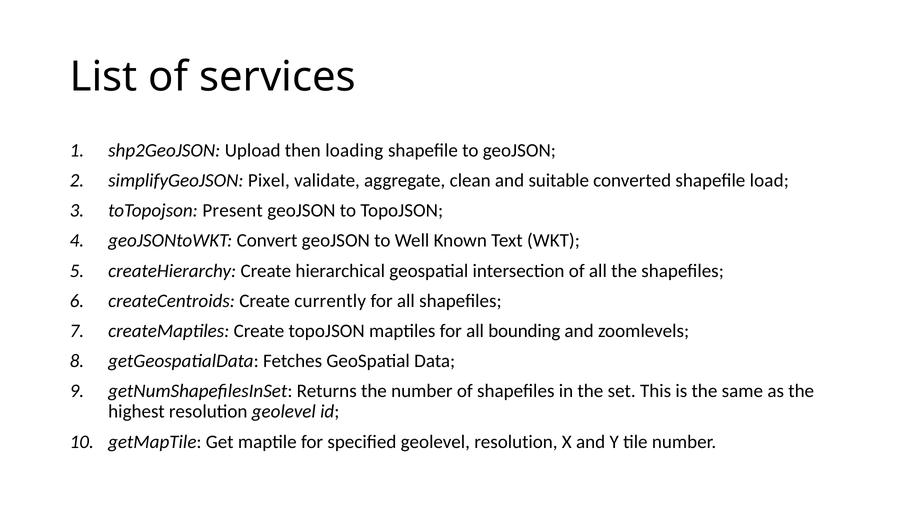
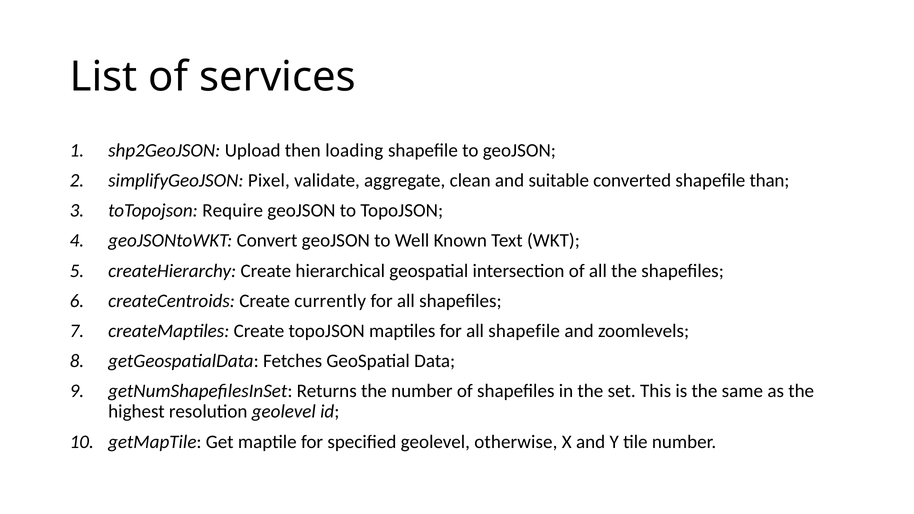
load: load -> than
Present: Present -> Require
all bounding: bounding -> shapefile
geolevel resolution: resolution -> otherwise
